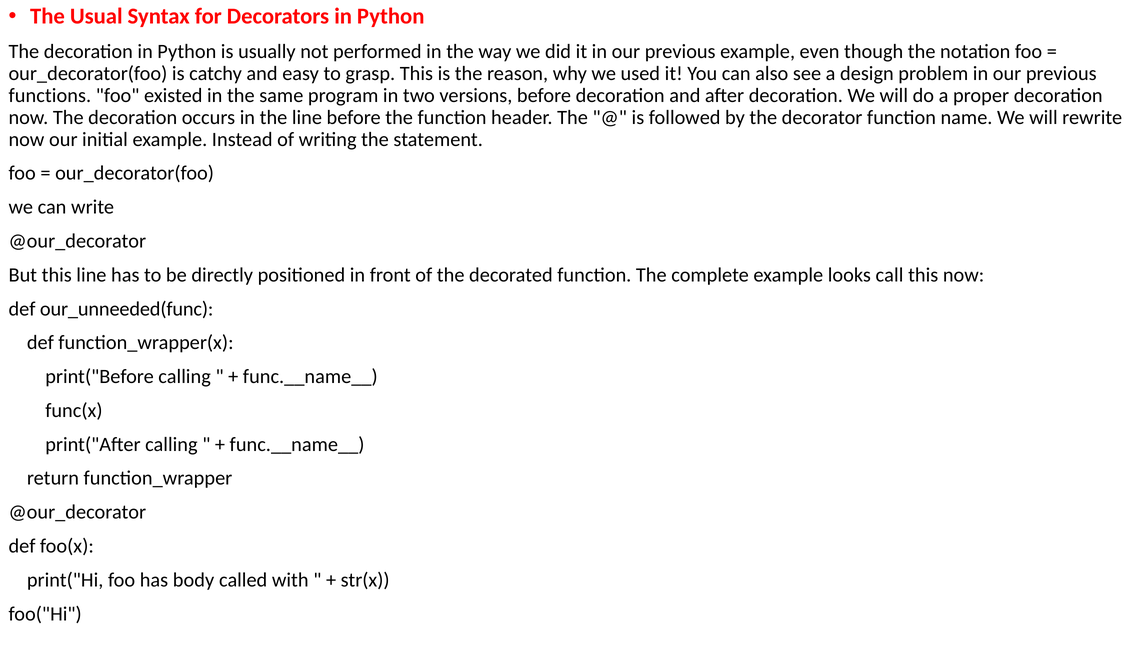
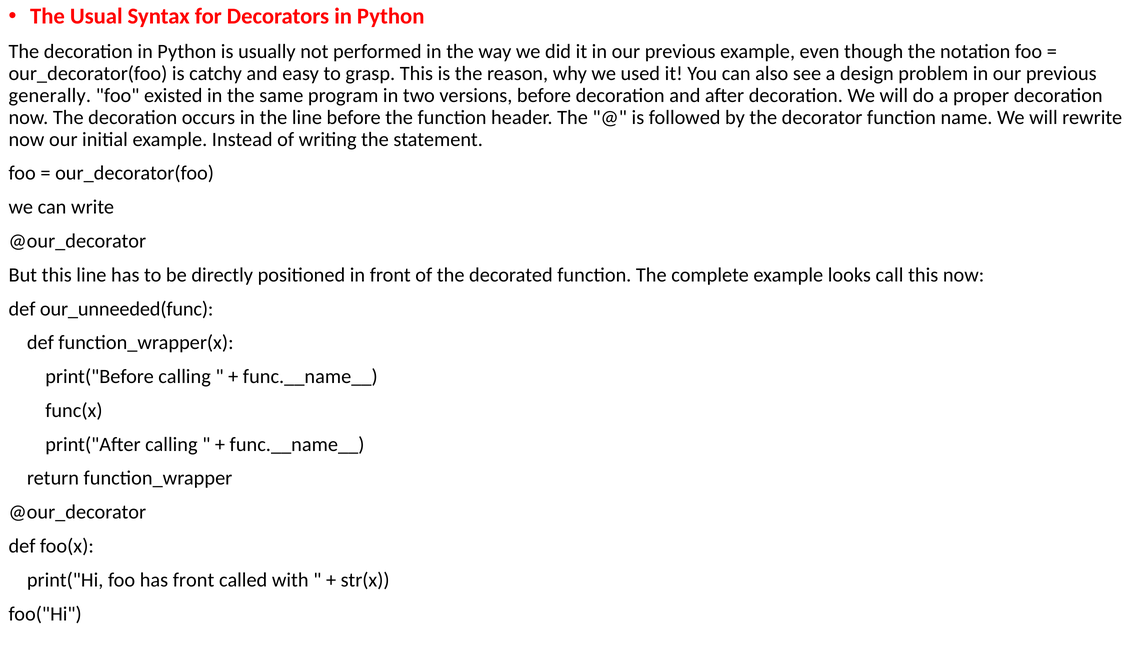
functions: functions -> generally
has body: body -> front
